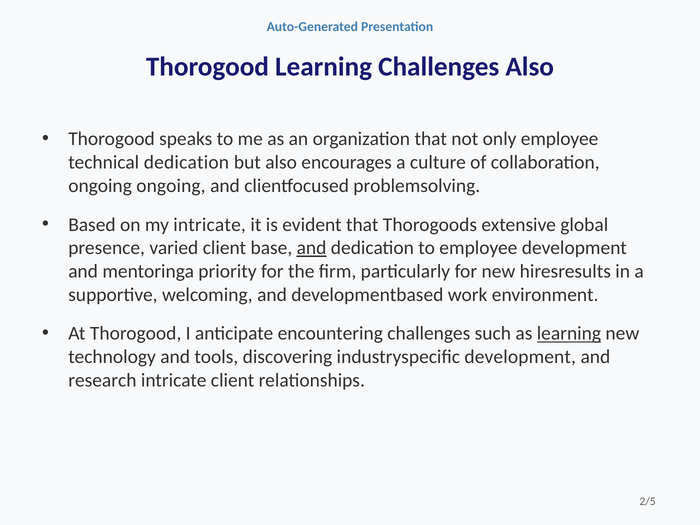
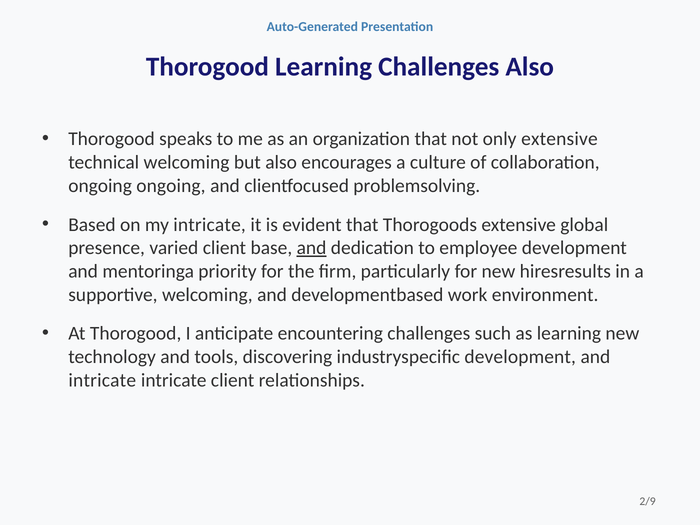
only employee: employee -> extensive
technical dedication: dedication -> welcoming
learning at (569, 334) underline: present -> none
research at (102, 380): research -> intricate
2/5: 2/5 -> 2/9
